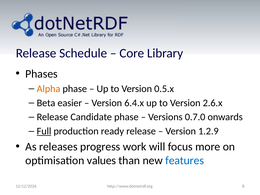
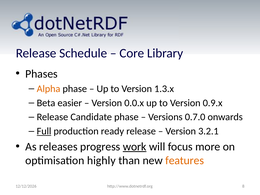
0.5.x: 0.5.x -> 1.3.x
6.4.x: 6.4.x -> 0.0.x
2.6.x: 2.6.x -> 0.9.x
1.2.9: 1.2.9 -> 3.2.1
work underline: none -> present
values: values -> highly
features colour: blue -> orange
